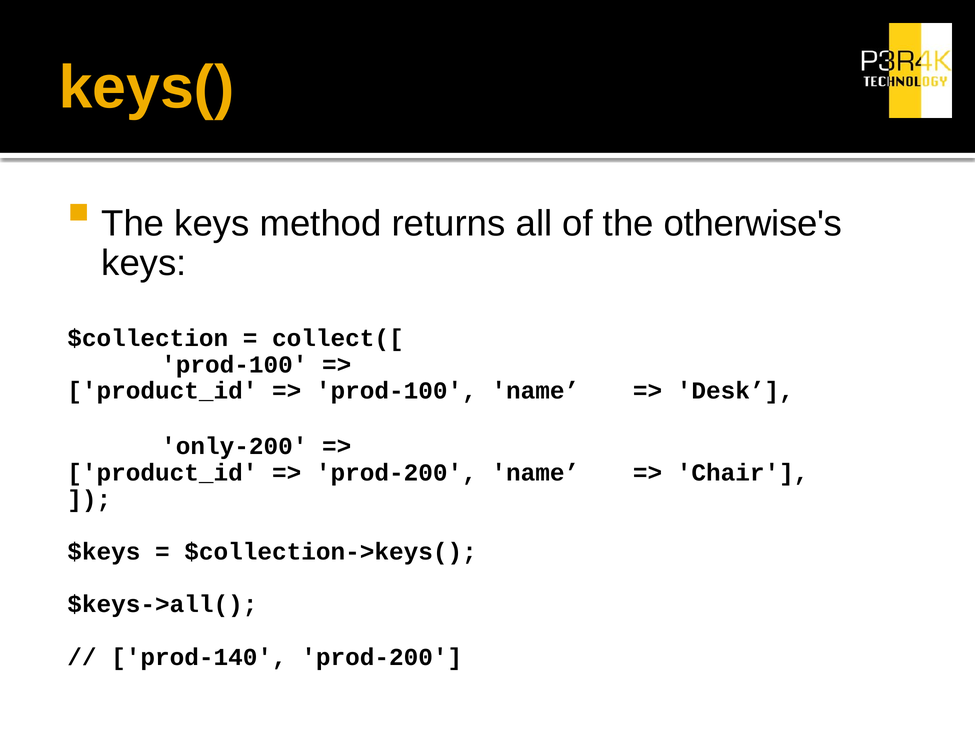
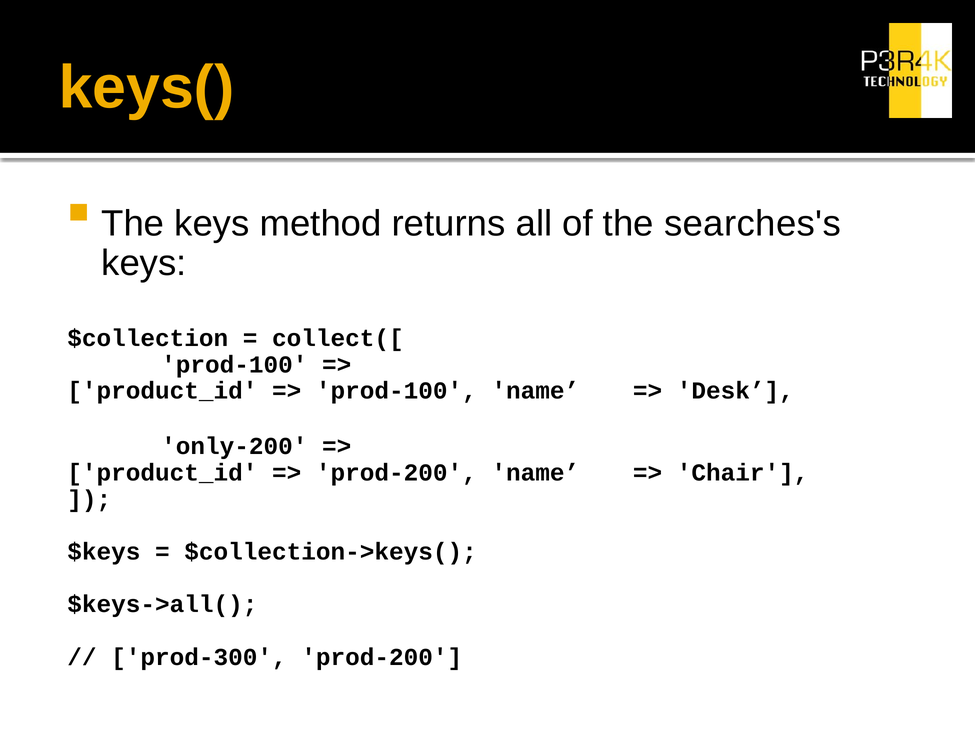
otherwise's: otherwise's -> searches's
prod-140: prod-140 -> prod-300
